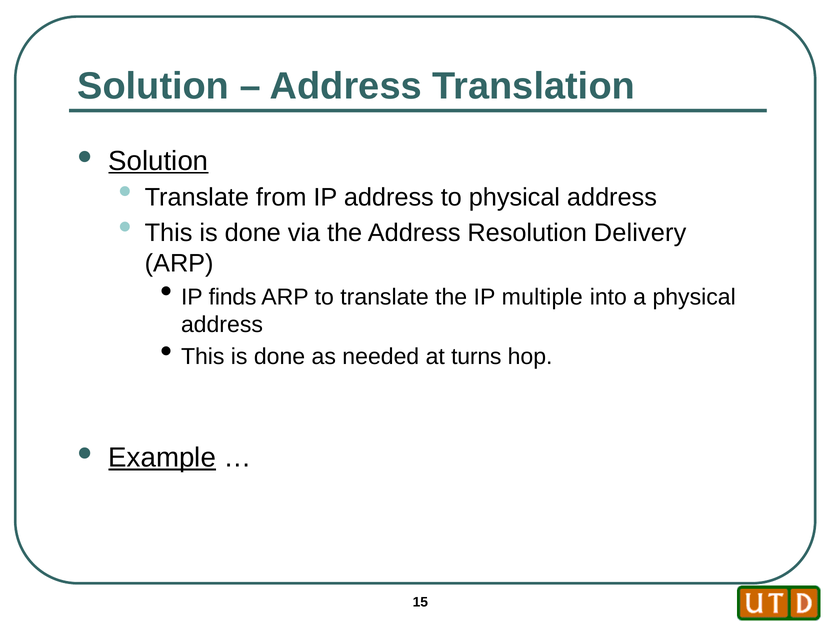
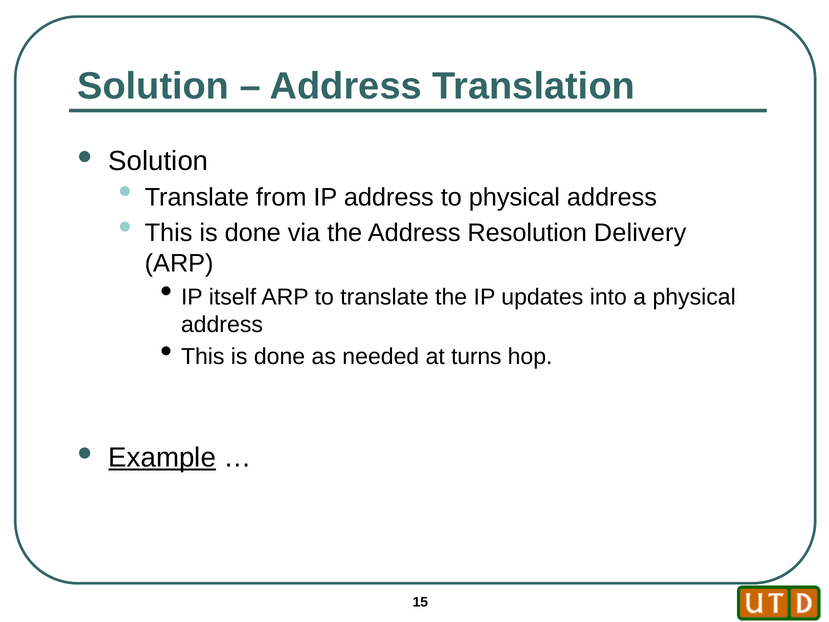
Solution at (158, 161) underline: present -> none
finds: finds -> itself
multiple: multiple -> updates
